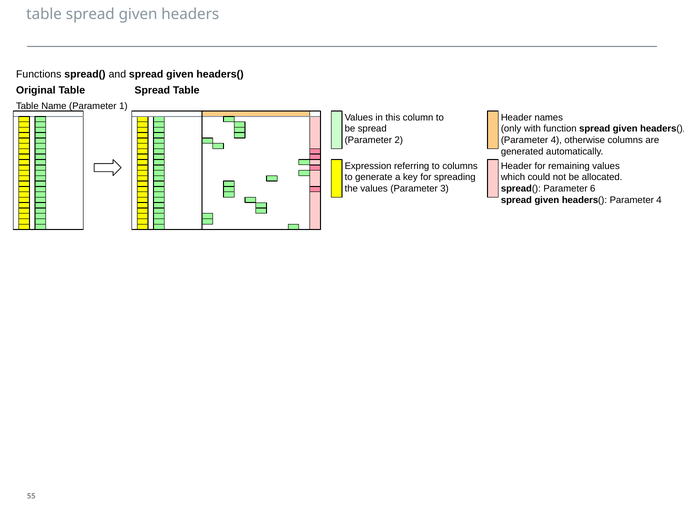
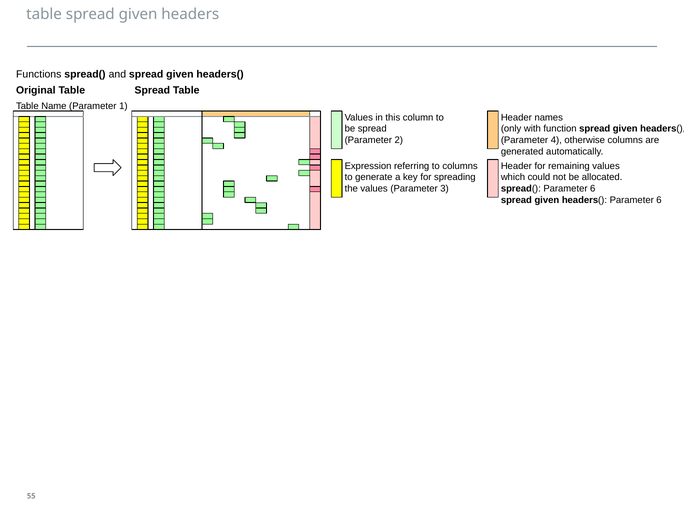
4 at (659, 200): 4 -> 6
